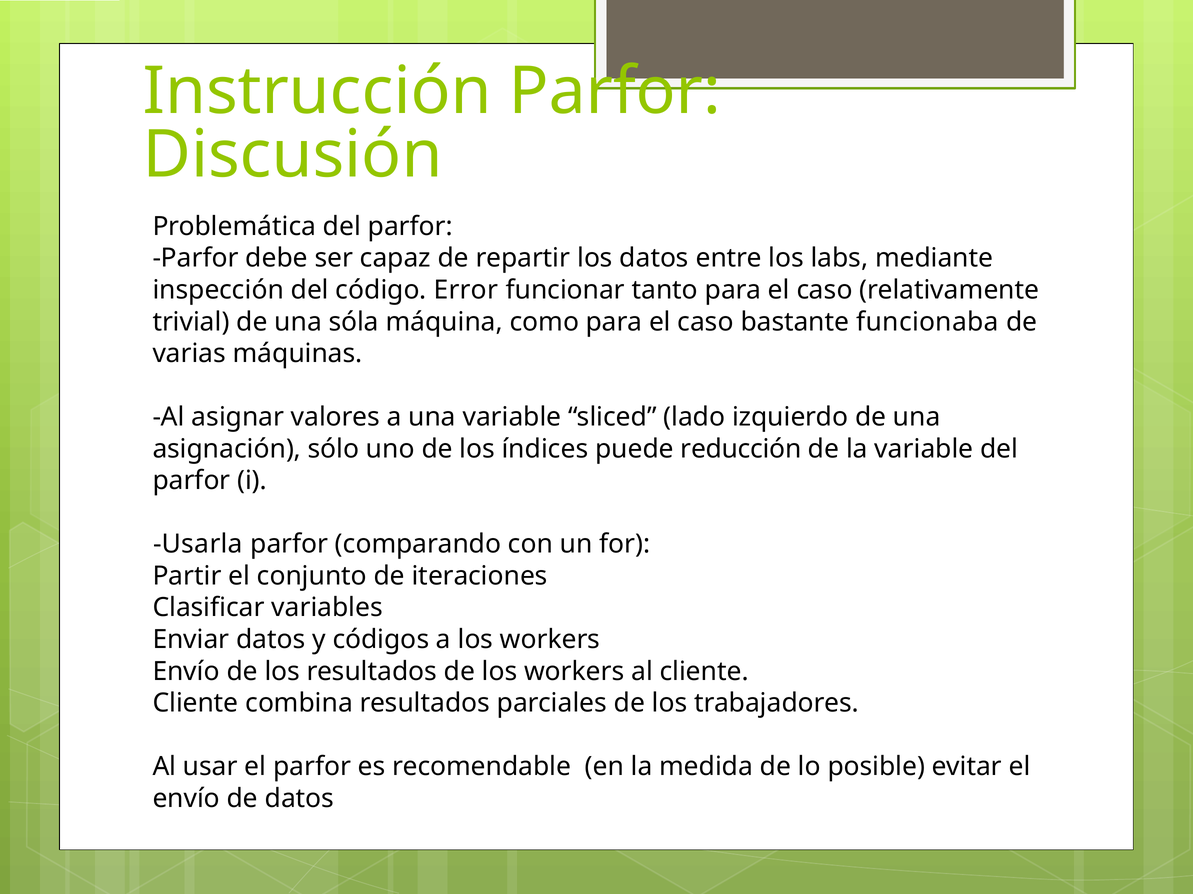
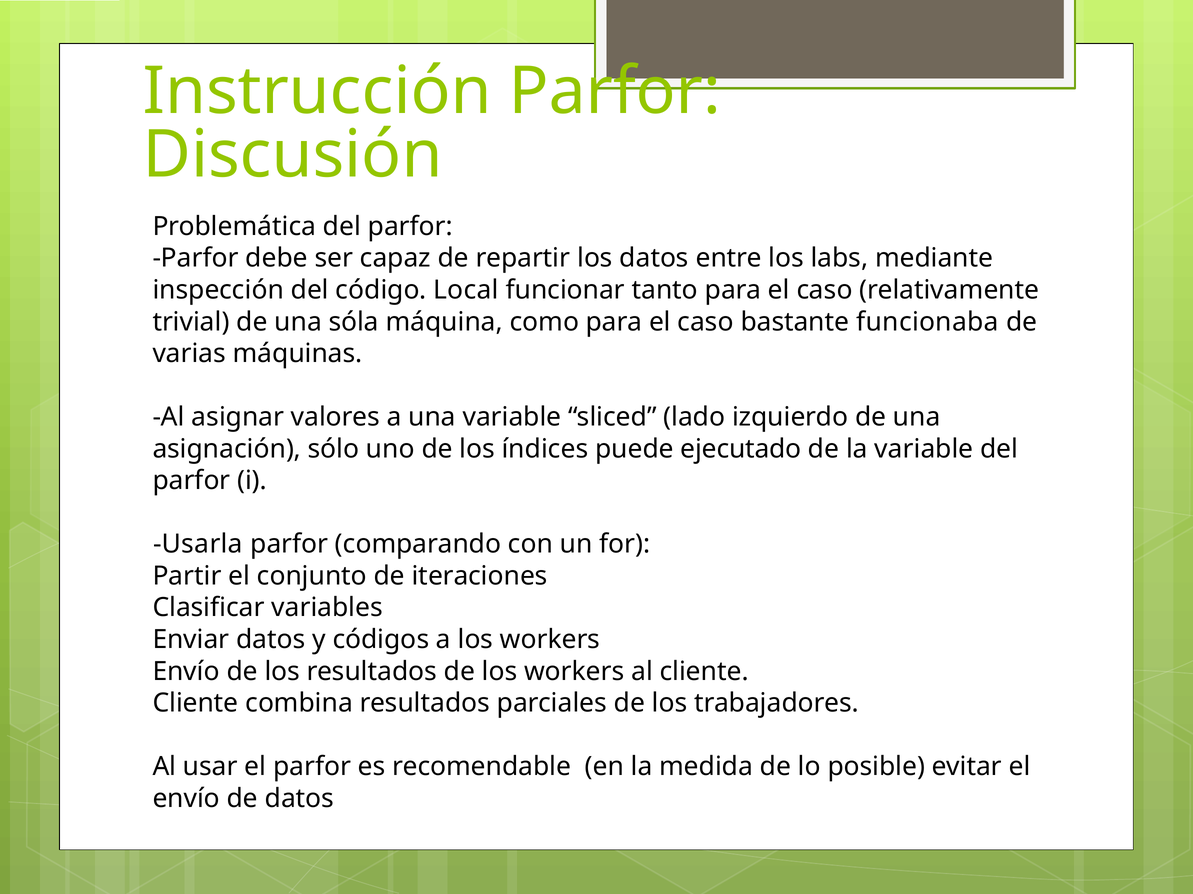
Error: Error -> Local
reducción: reducción -> ejecutado
